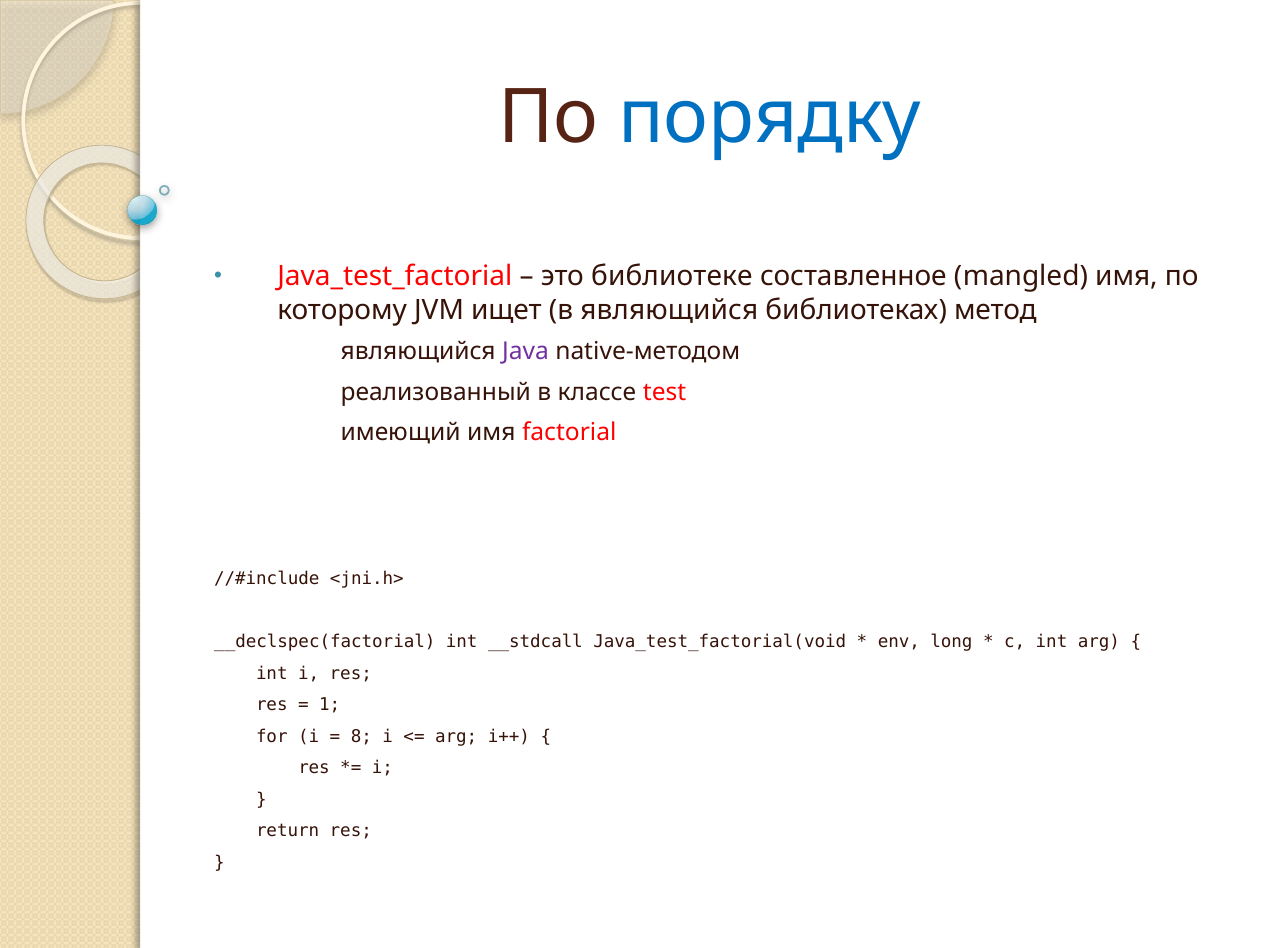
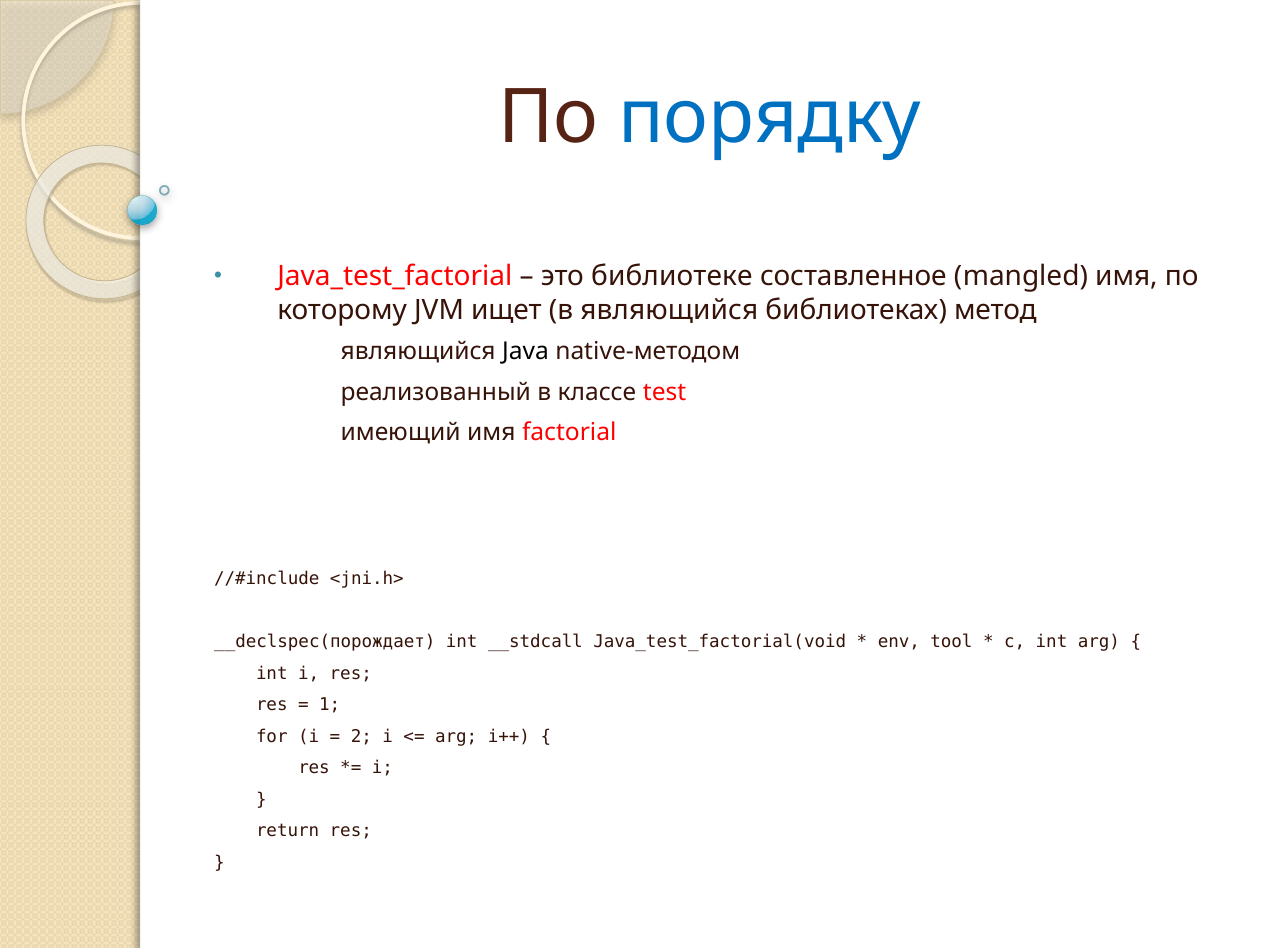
Java colour: purple -> black
__declspec(factorial: __declspec(factorial -> __declspec(порождает
long: long -> tool
8: 8 -> 2
